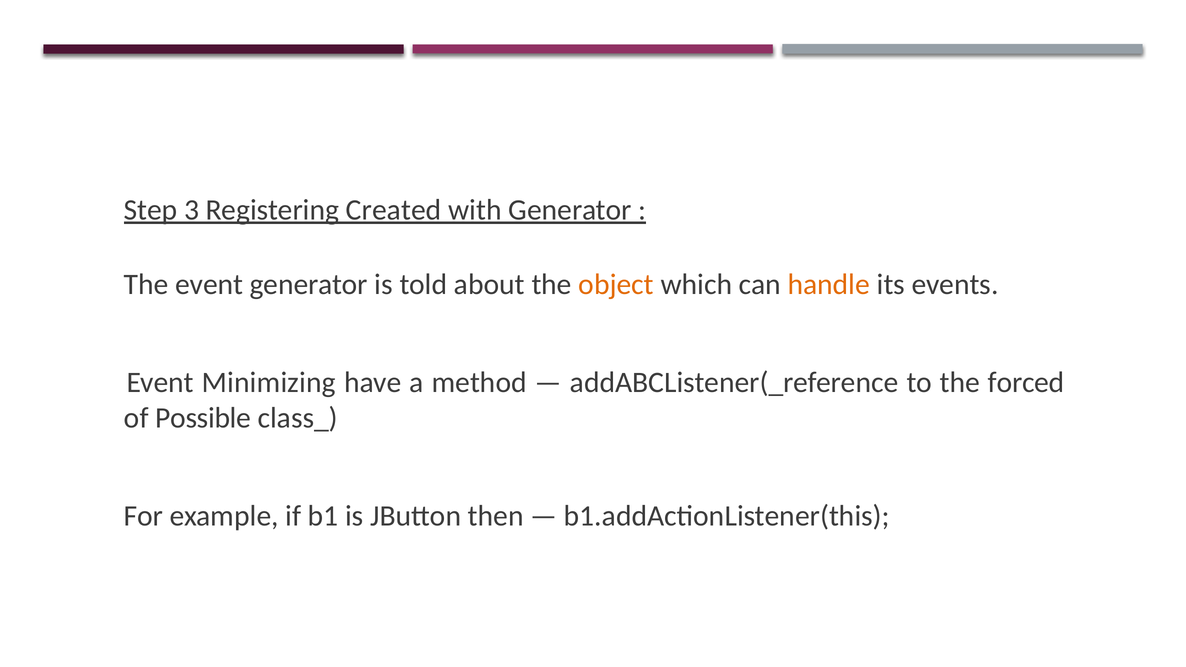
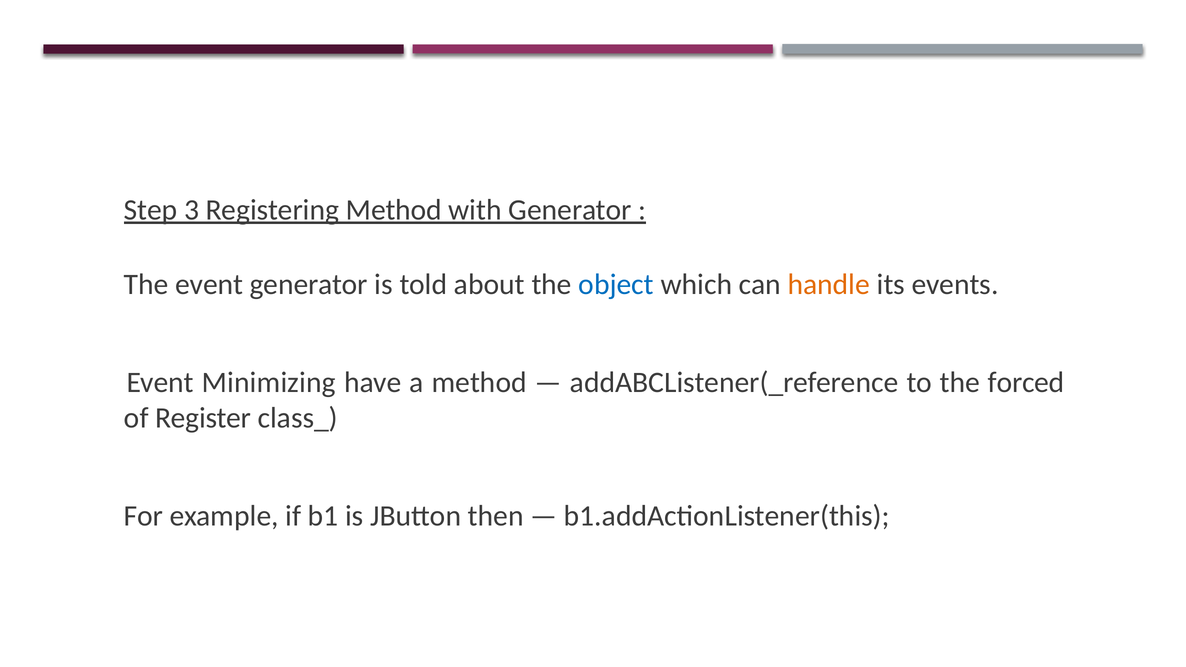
Registering Created: Created -> Method
object colour: orange -> blue
Possible: Possible -> Register
